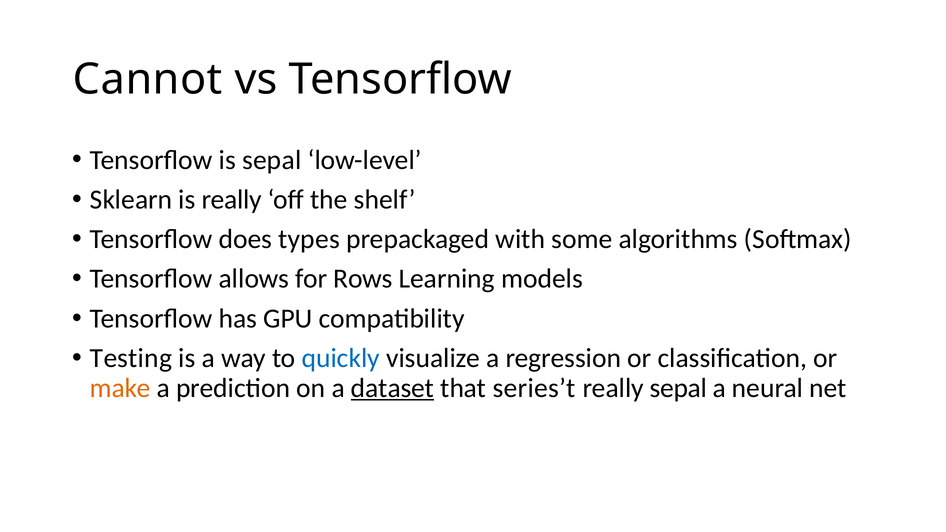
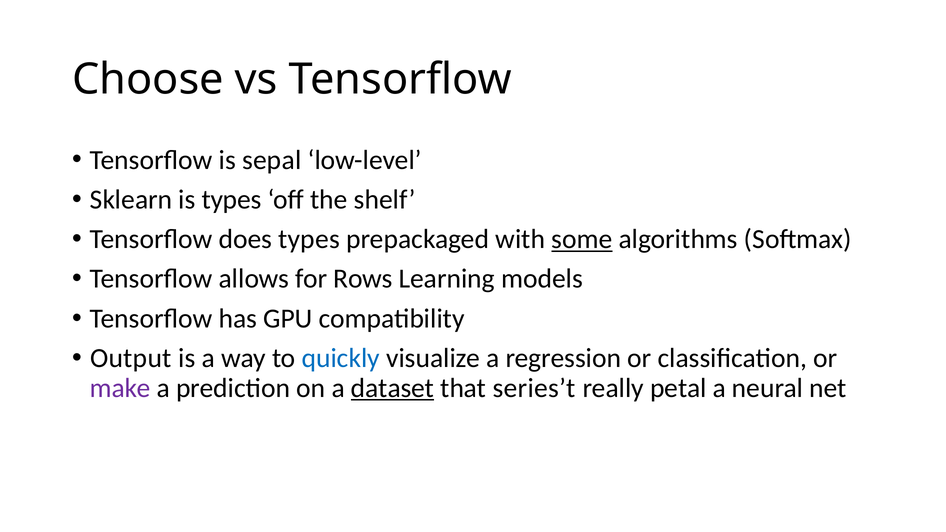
Cannot: Cannot -> Choose
is really: really -> types
some underline: none -> present
Testing: Testing -> Output
make colour: orange -> purple
really sepal: sepal -> petal
